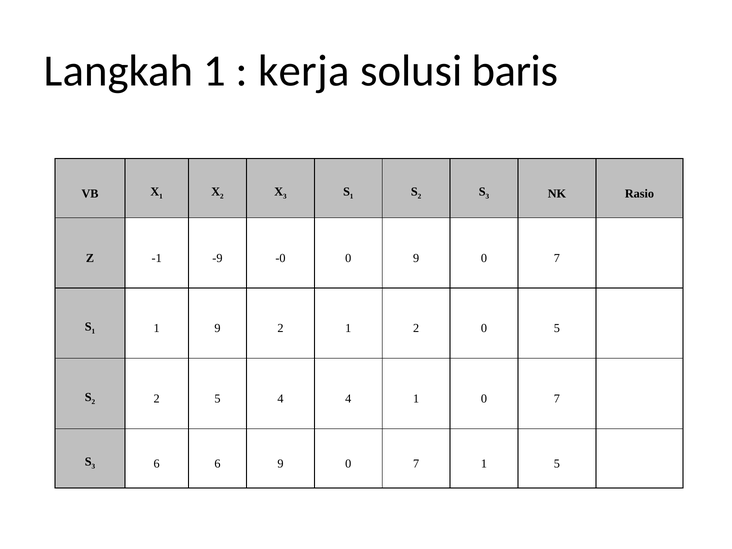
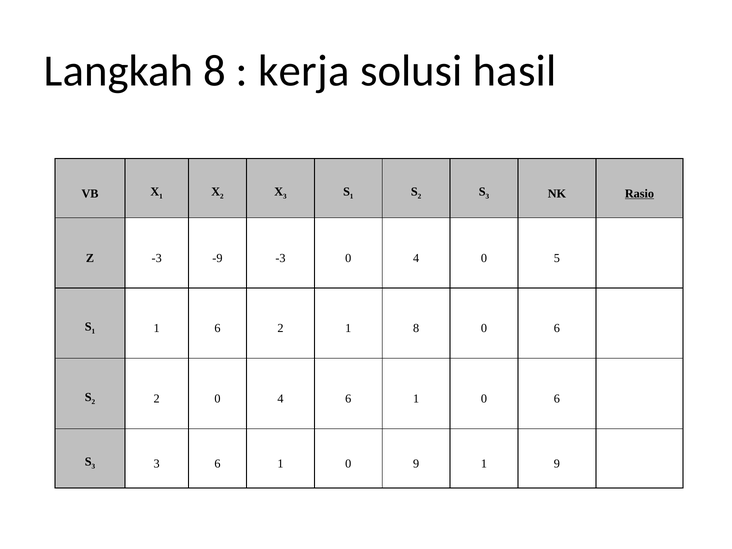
Langkah 1: 1 -> 8
baris: baris -> hasil
Rasio underline: none -> present
Z -1: -1 -> -3
-9 -0: -0 -> -3
9 at (416, 258): 9 -> 4
7 at (557, 258): 7 -> 5
1 9: 9 -> 6
1 2: 2 -> 8
5 at (557, 328): 5 -> 6
2 5: 5 -> 0
4 4: 4 -> 6
1 0 7: 7 -> 6
3 6: 6 -> 3
9 at (280, 464): 9 -> 1
7 at (416, 464): 7 -> 9
1 5: 5 -> 9
